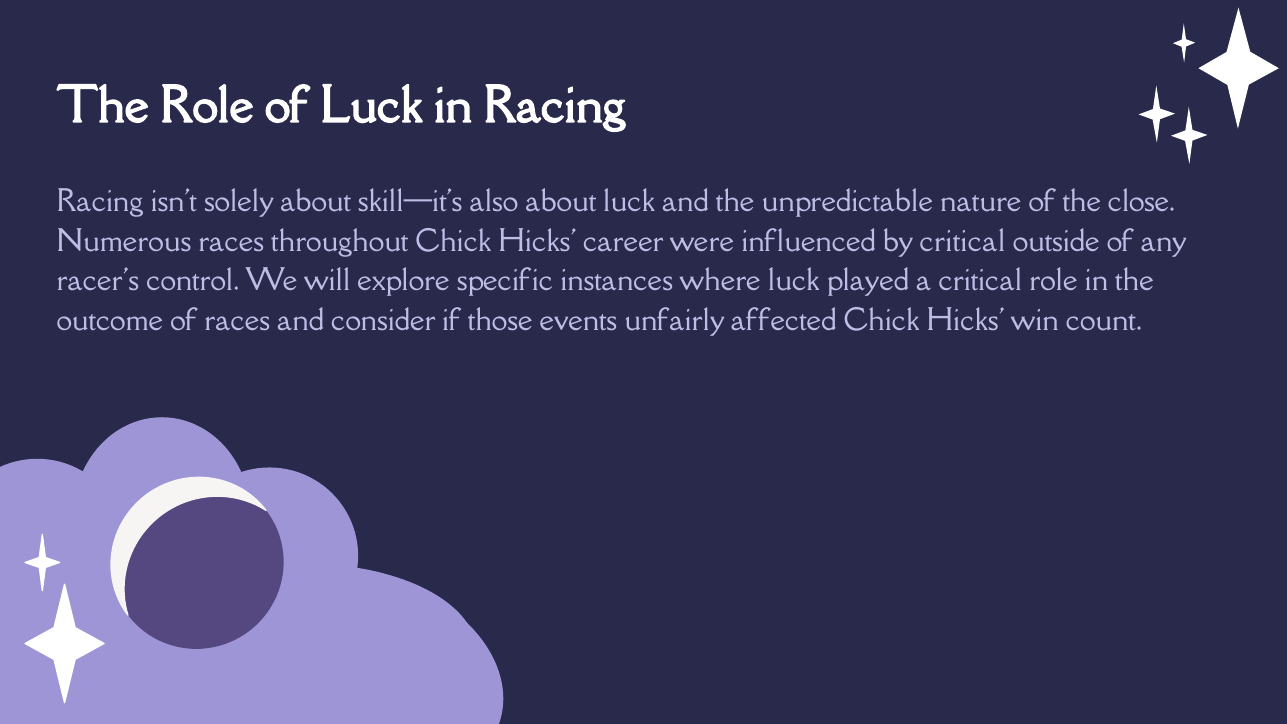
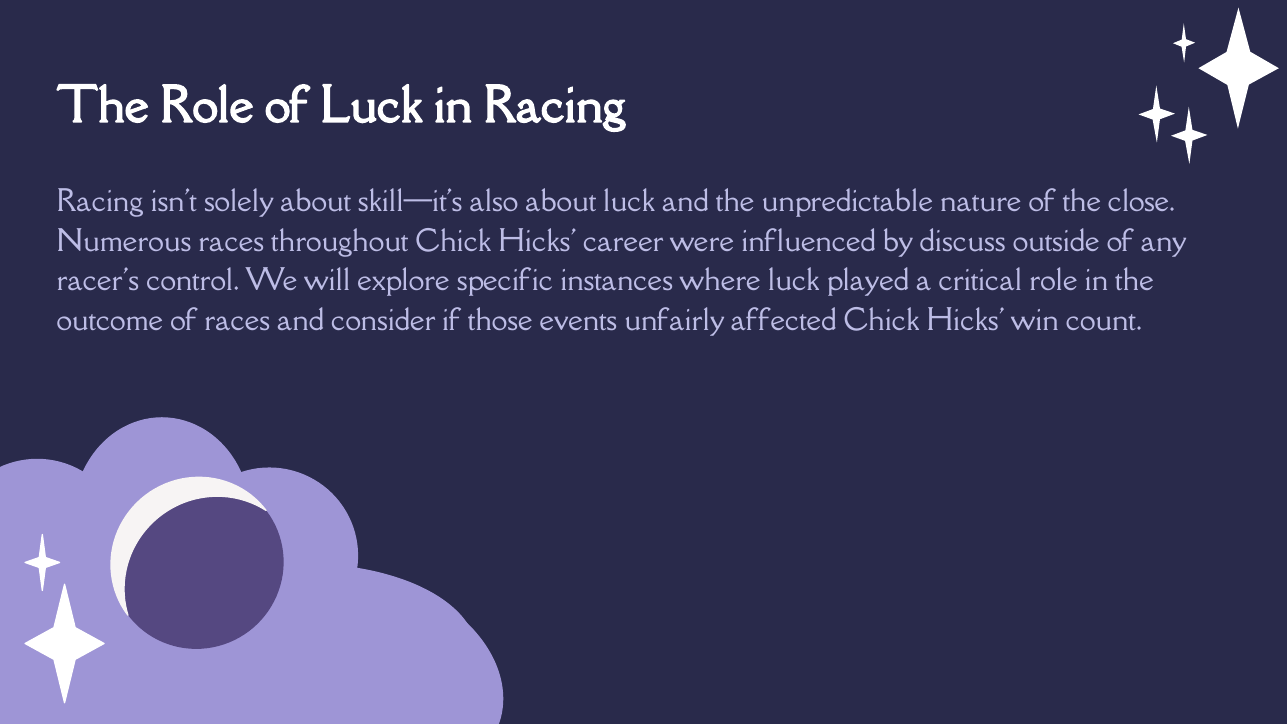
by critical: critical -> discuss
